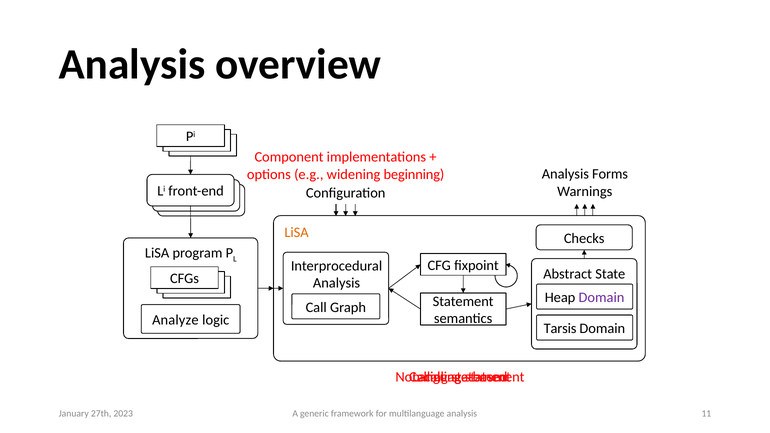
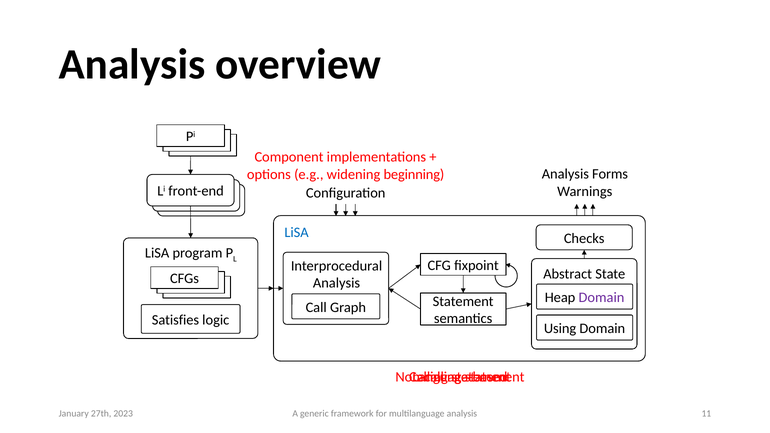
LiSA at (297, 233) colour: orange -> blue
Analyze: Analyze -> Satisfies
Tarsis: Tarsis -> Using
